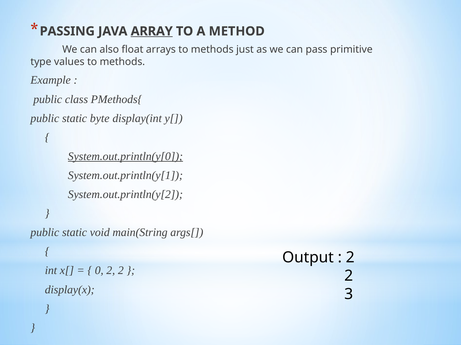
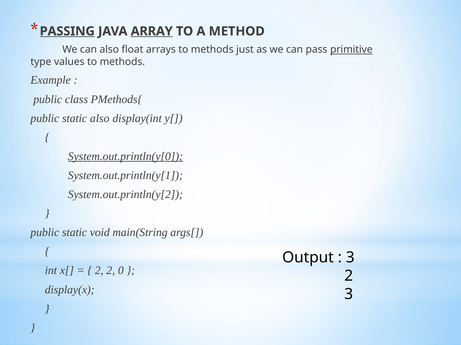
PASSING underline: none -> present
primitive underline: none -> present
static byte: byte -> also
2 at (350, 258): 2 -> 3
0 at (99, 271): 0 -> 2
2 at (121, 271): 2 -> 0
